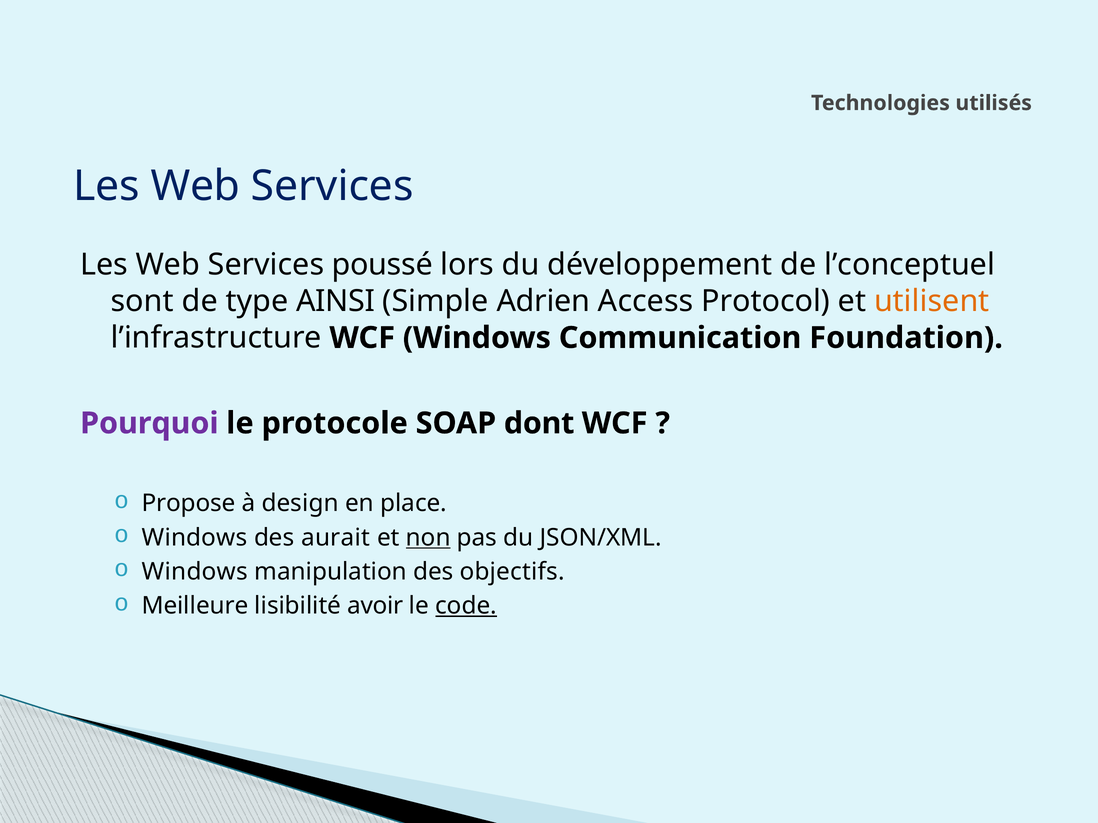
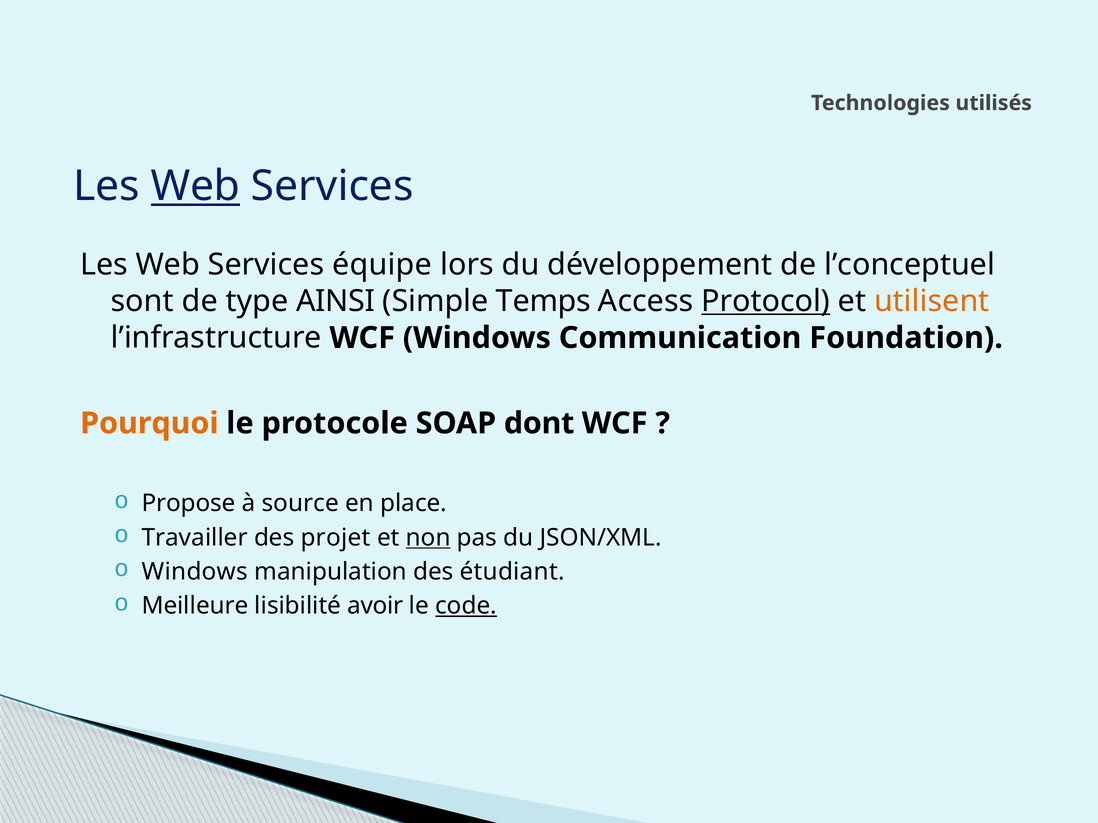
Web at (196, 186) underline: none -> present
poussé: poussé -> équipe
Adrien: Adrien -> Temps
Protocol underline: none -> present
Pourquoi colour: purple -> orange
design: design -> source
Windows at (195, 538): Windows -> Travailler
aurait: aurait -> projet
objectifs: objectifs -> étudiant
